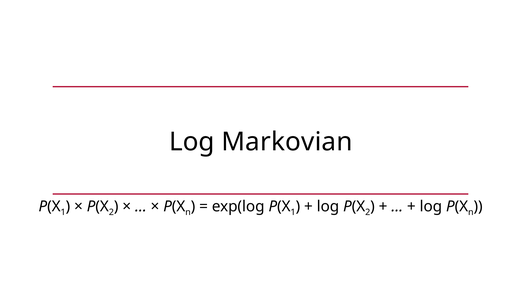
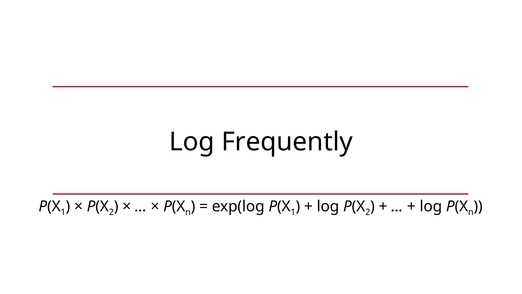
Markovian: Markovian -> Frequently
